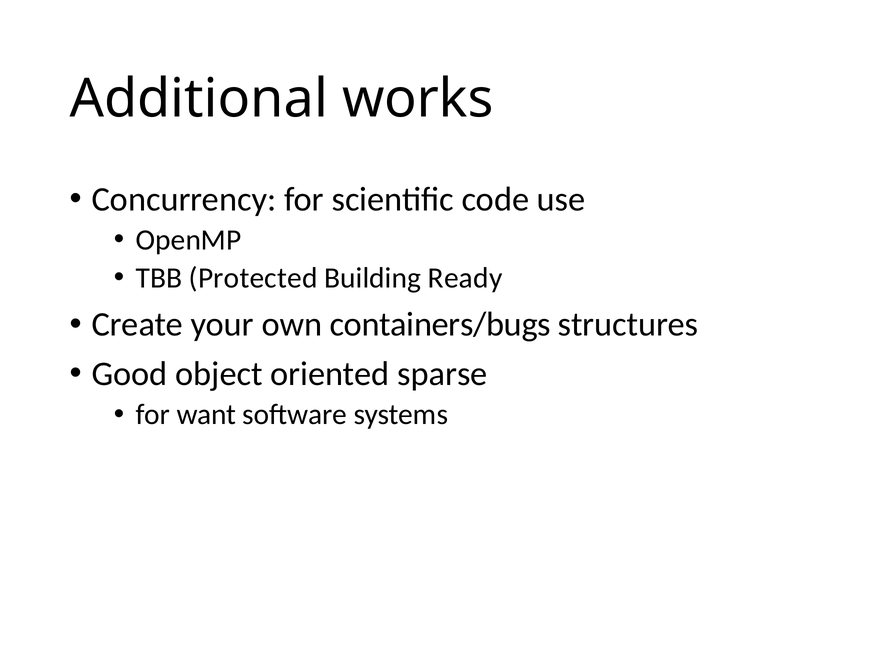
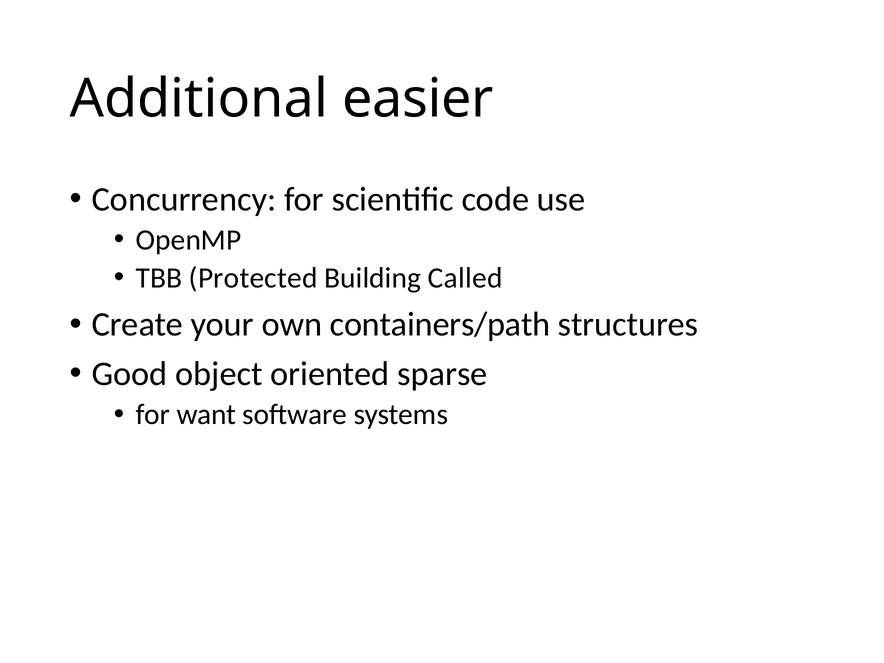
works: works -> easier
Ready: Ready -> Called
containers/bugs: containers/bugs -> containers/path
